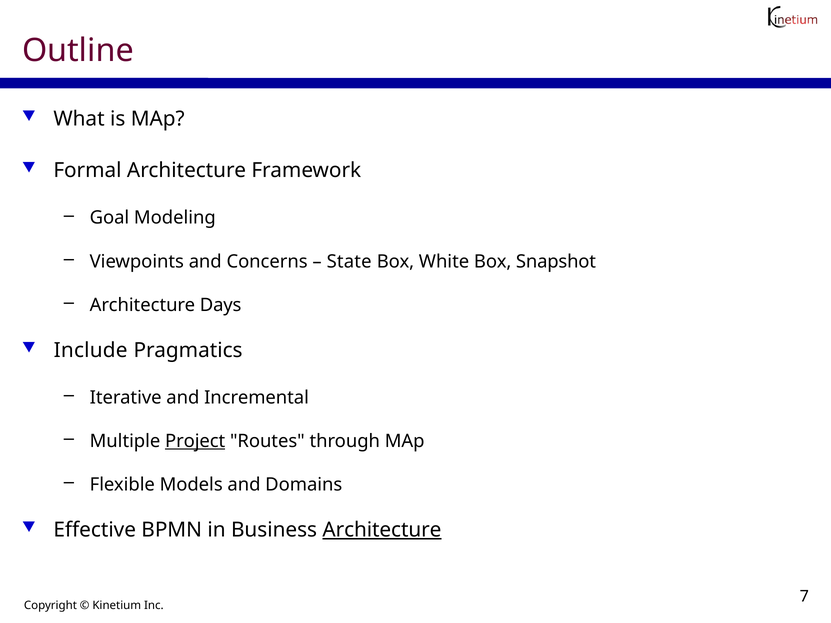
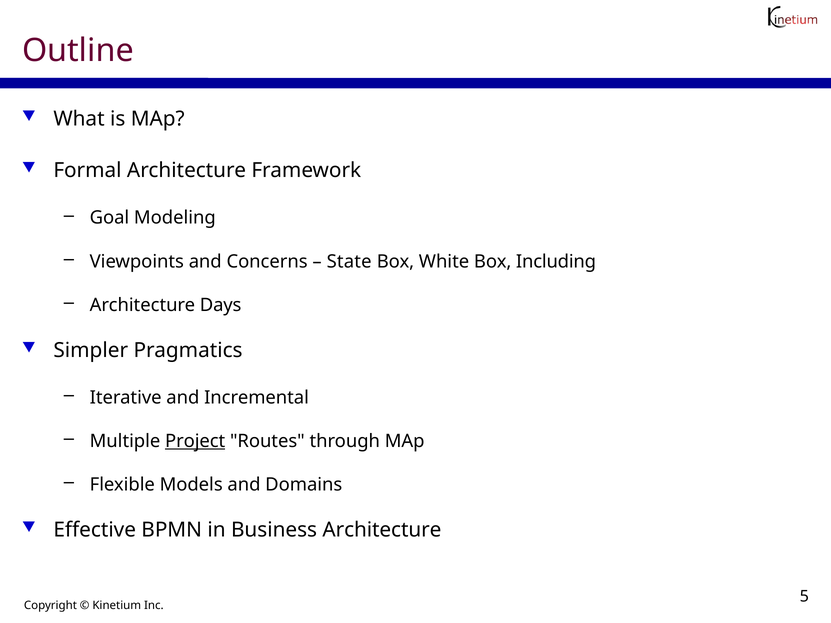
Snapshot: Snapshot -> Including
Include: Include -> Simpler
Architecture at (382, 530) underline: present -> none
7: 7 -> 5
